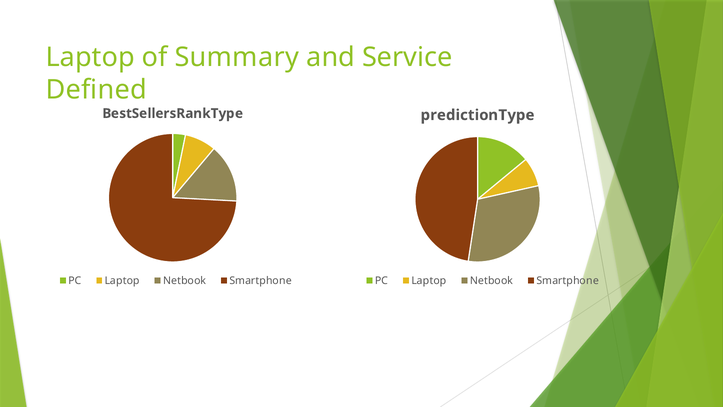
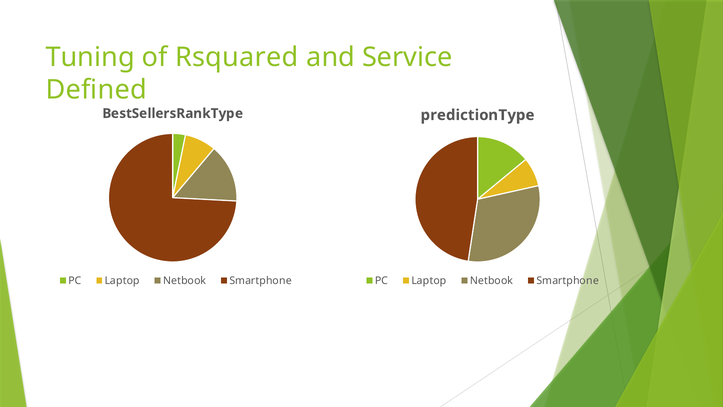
Laptop at (90, 57): Laptop -> Tuning
Summary: Summary -> Rsquared
